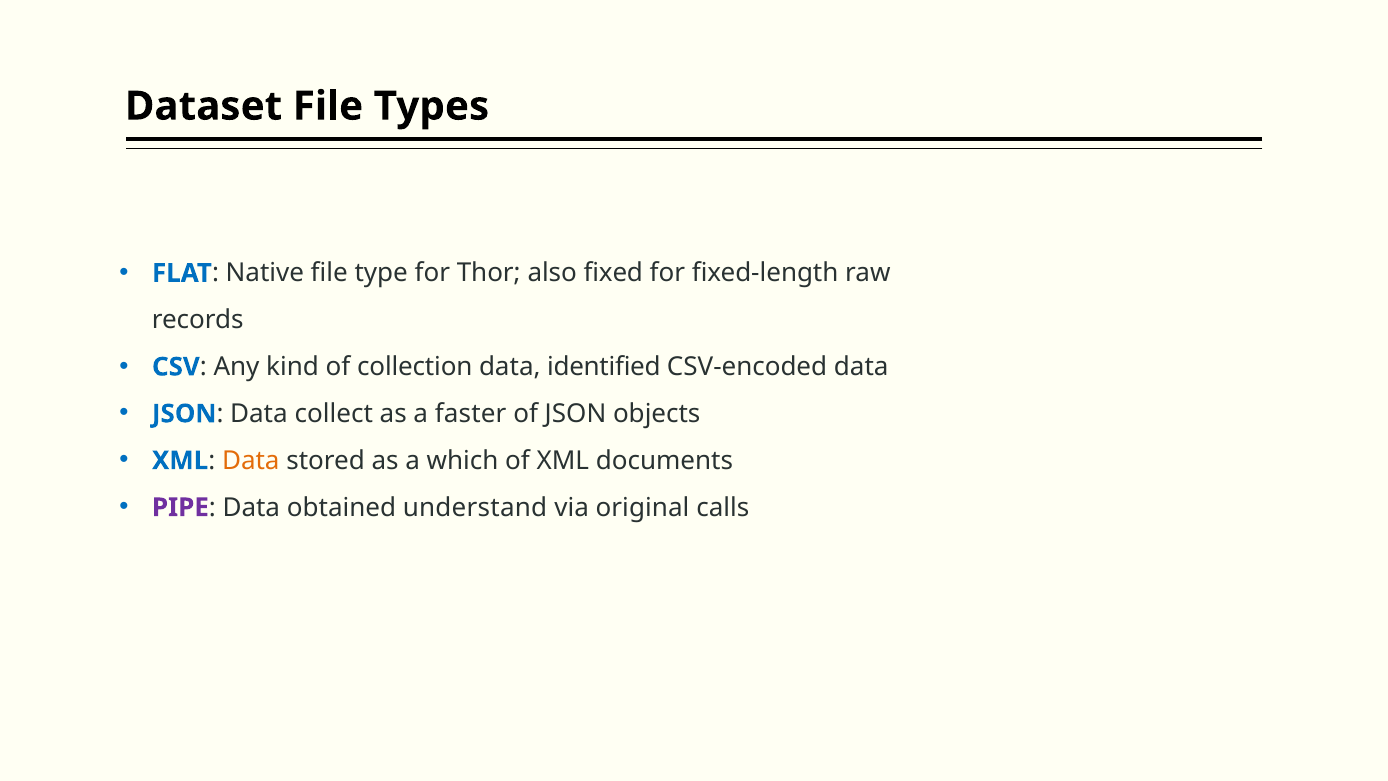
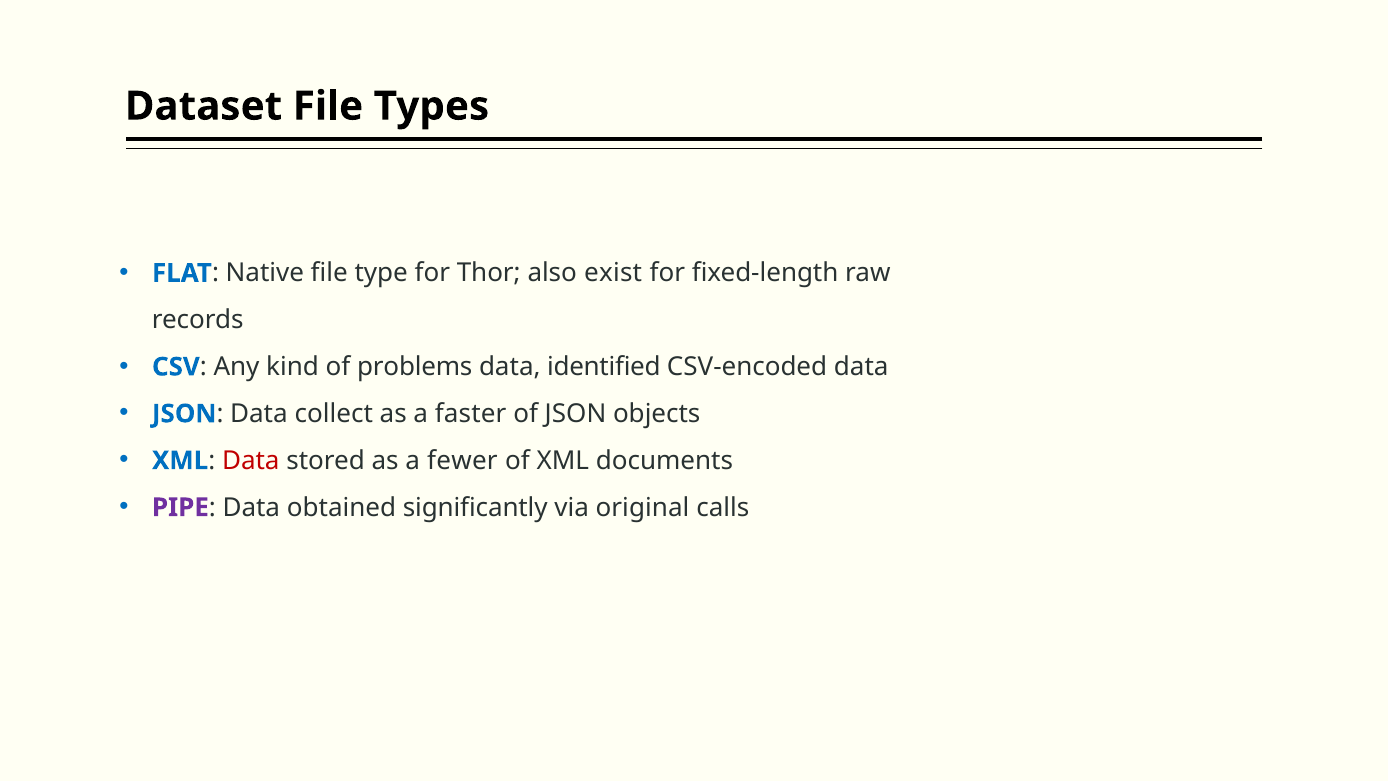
fixed: fixed -> exist
collection: collection -> problems
Data at (251, 460) colour: orange -> red
which: which -> fewer
understand: understand -> significantly
